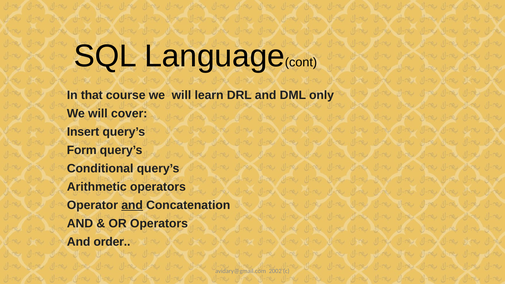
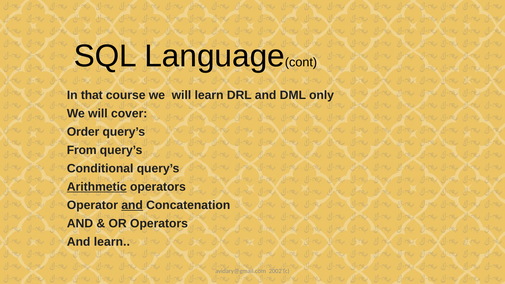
Insert: Insert -> Order
Form: Form -> From
Arithmetic underline: none -> present
And order: order -> learn
